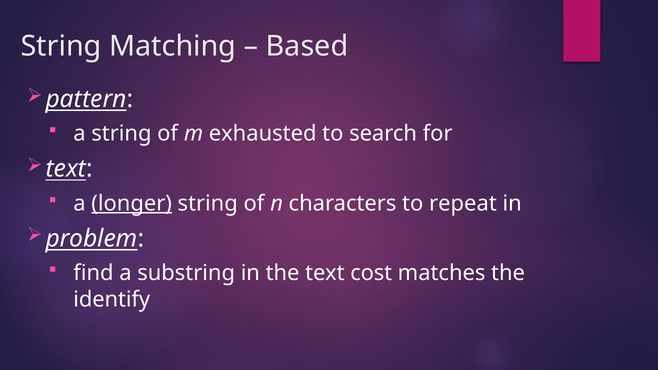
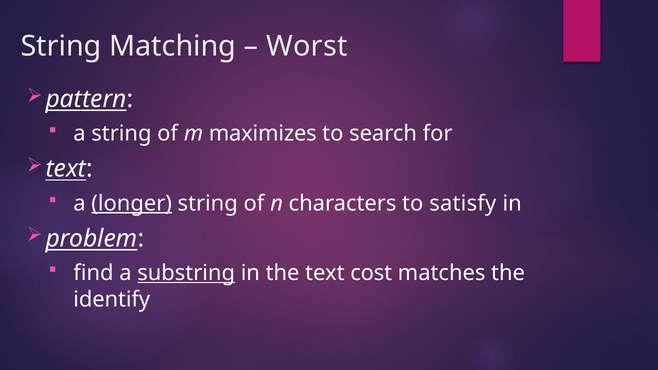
Based: Based -> Worst
exhausted: exhausted -> maximizes
repeat: repeat -> satisfy
substring underline: none -> present
